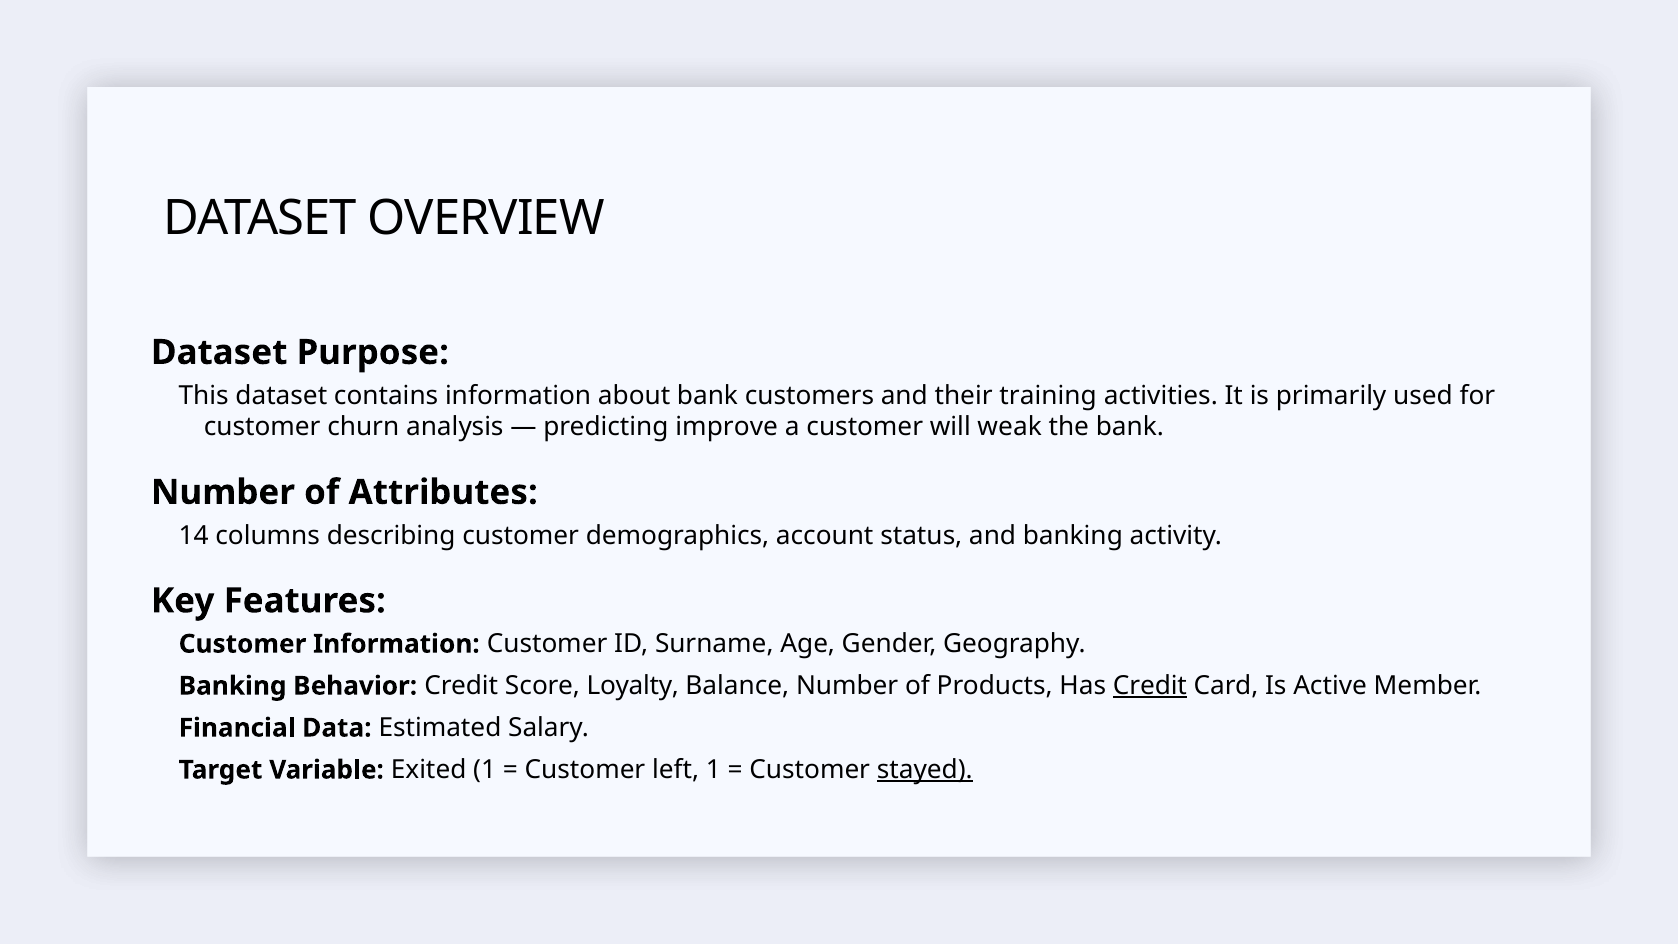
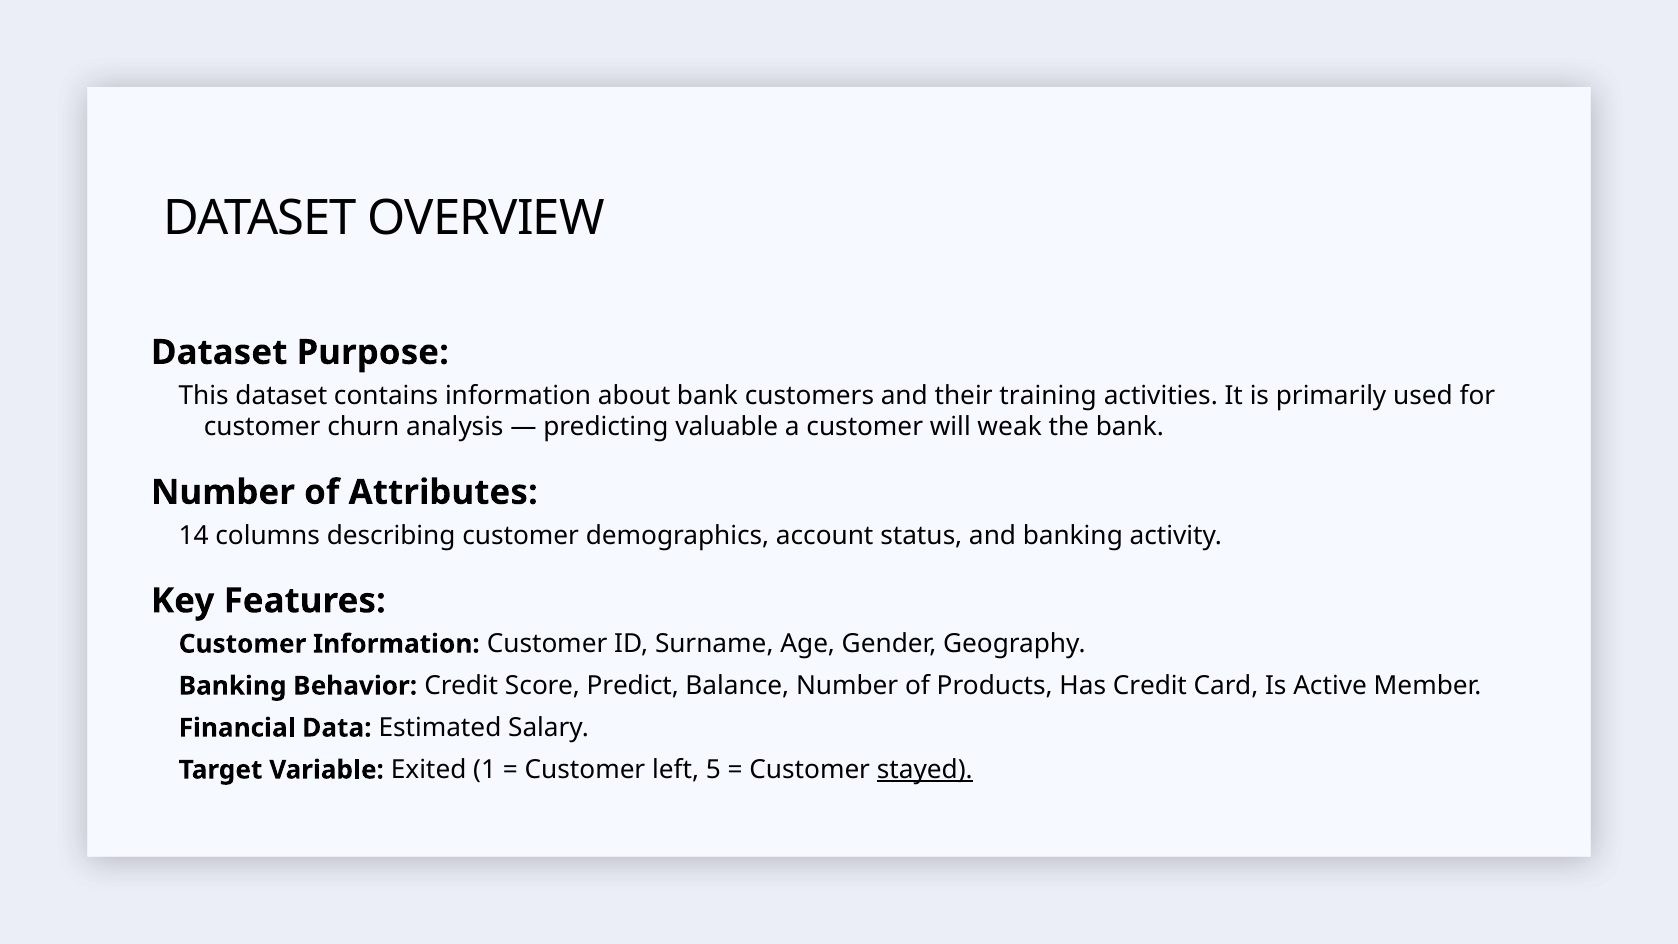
improve: improve -> valuable
Loyalty: Loyalty -> Predict
Credit at (1150, 686) underline: present -> none
left 1: 1 -> 5
